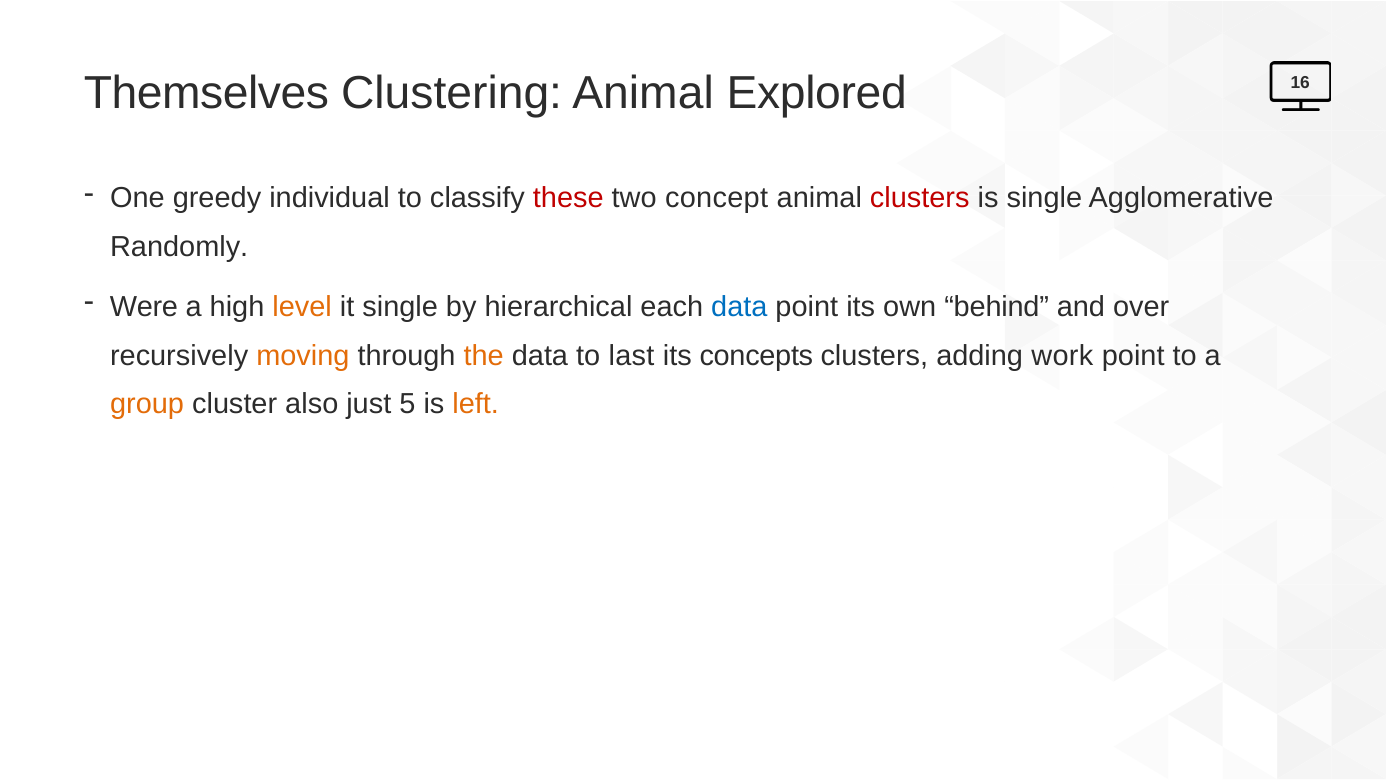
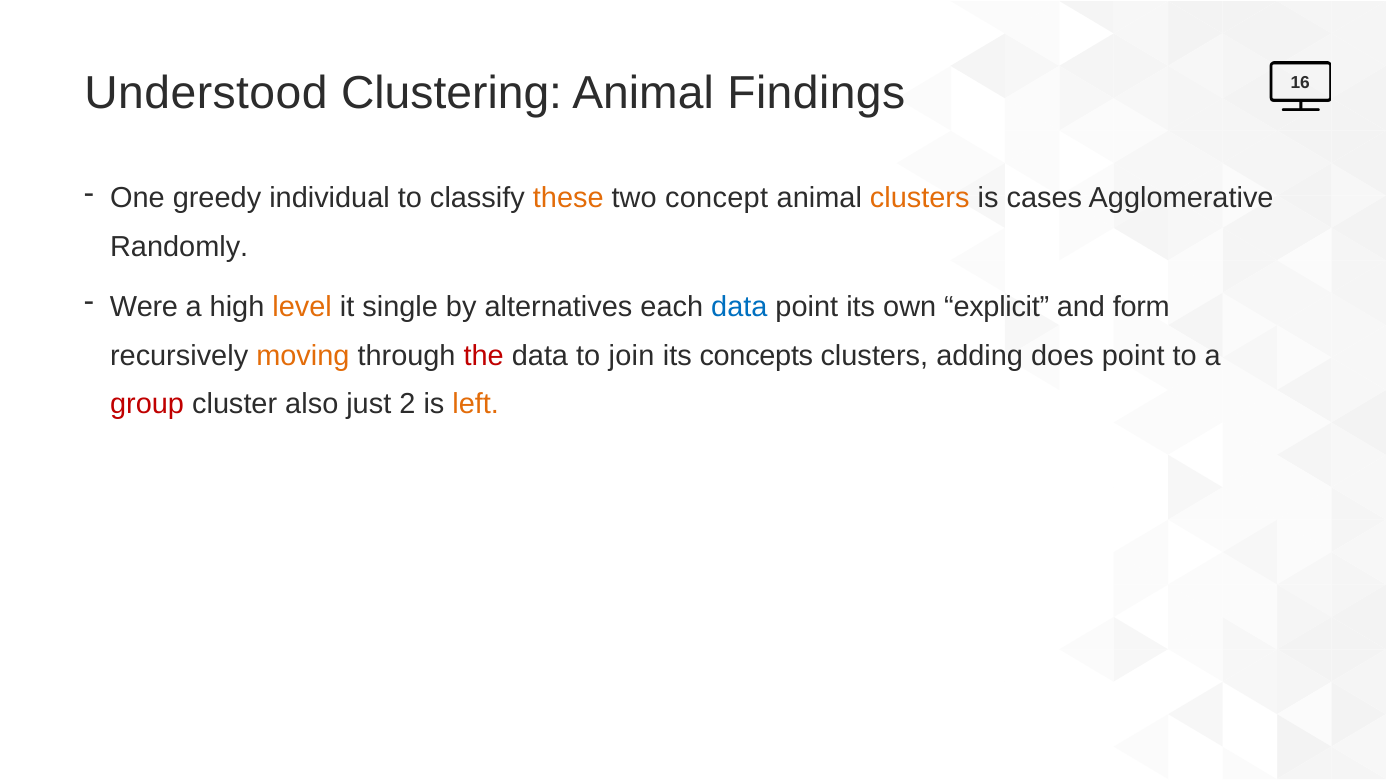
Themselves: Themselves -> Understood
Explored: Explored -> Findings
these colour: red -> orange
clusters at (920, 198) colour: red -> orange
is single: single -> cases
hierarchical: hierarchical -> alternatives
behind: behind -> explicit
over: over -> form
the colour: orange -> red
last: last -> join
work: work -> does
group colour: orange -> red
5: 5 -> 2
